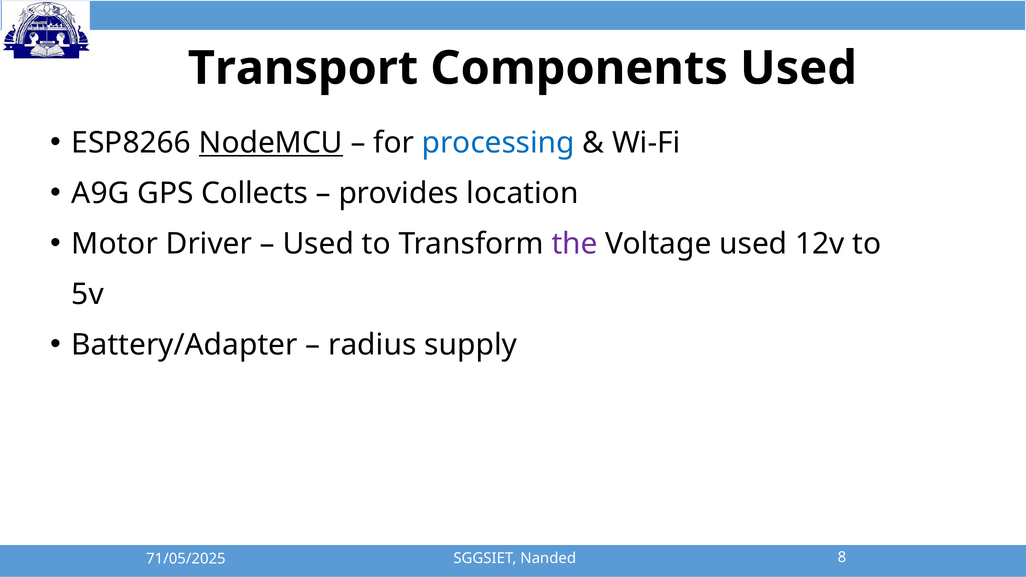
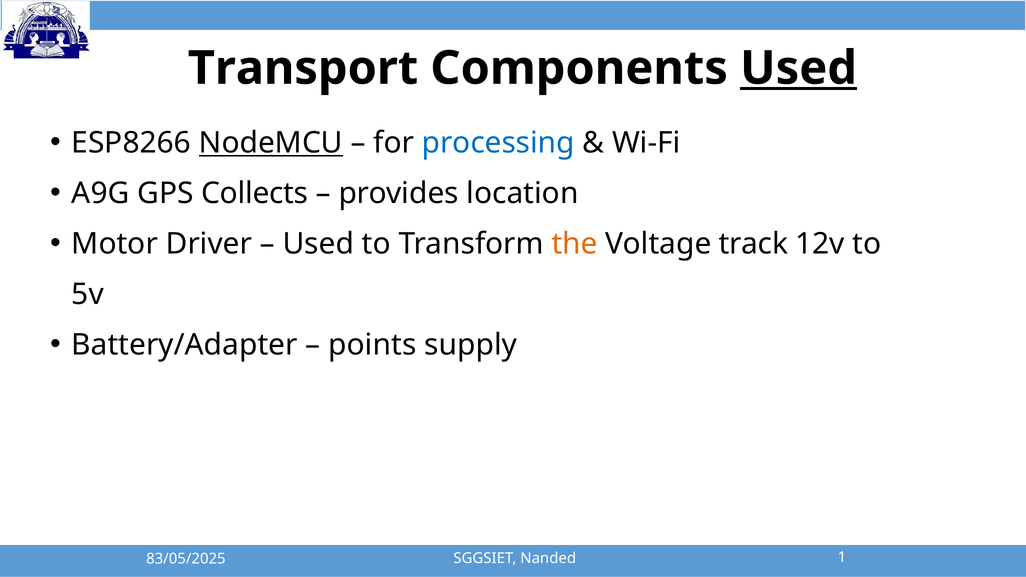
Used at (799, 68) underline: none -> present
the colour: purple -> orange
Voltage used: used -> track
radius: radius -> points
71/05/2025: 71/05/2025 -> 83/05/2025
8: 8 -> 1
